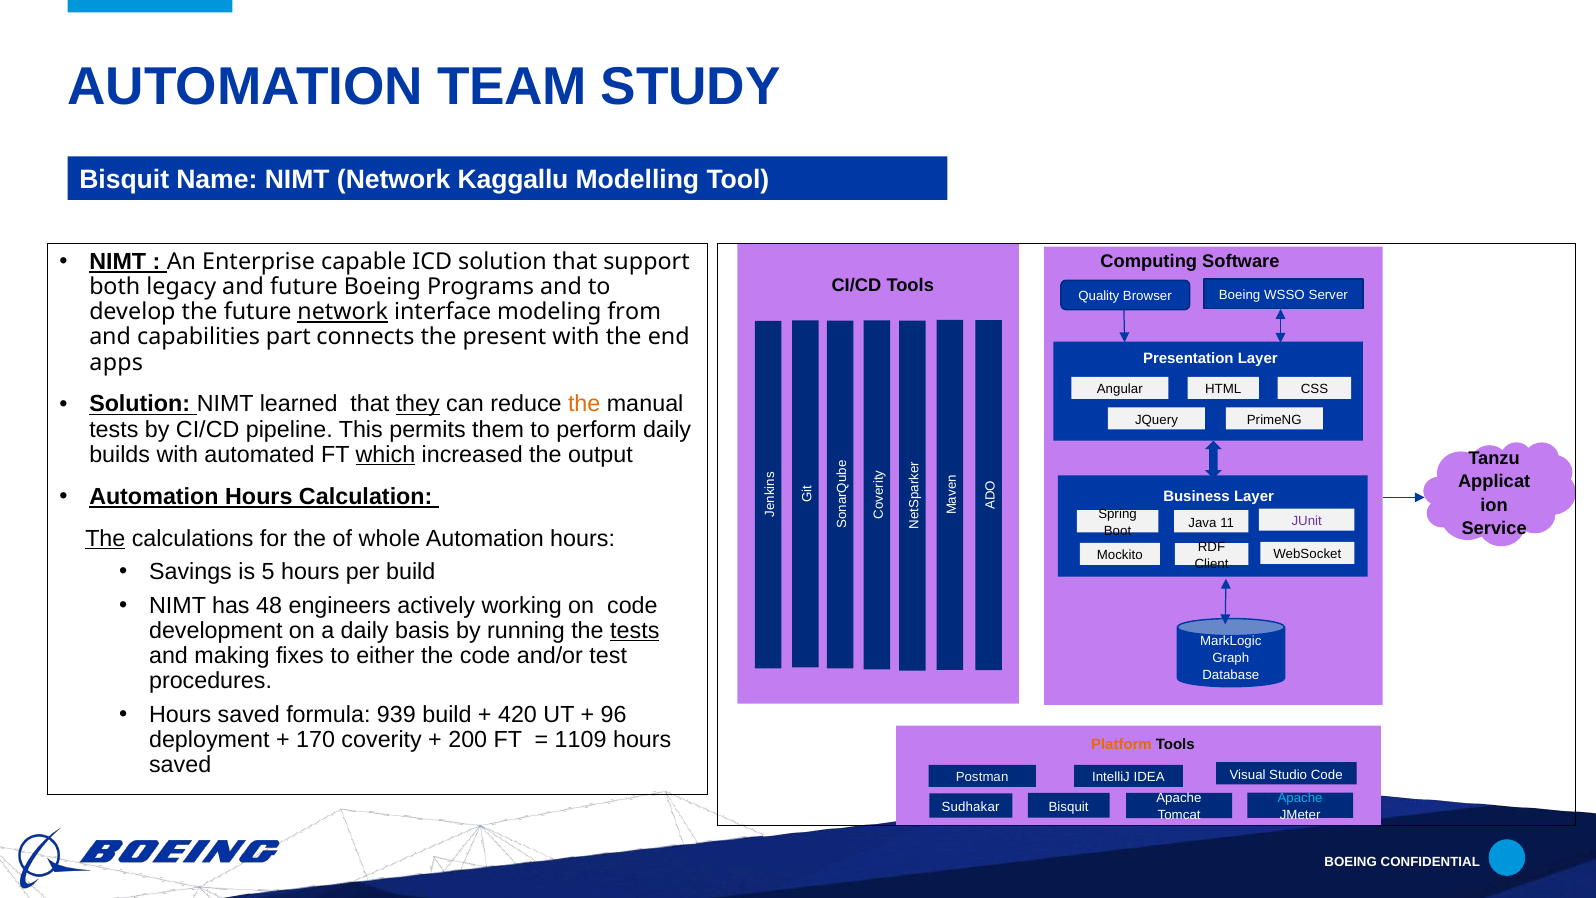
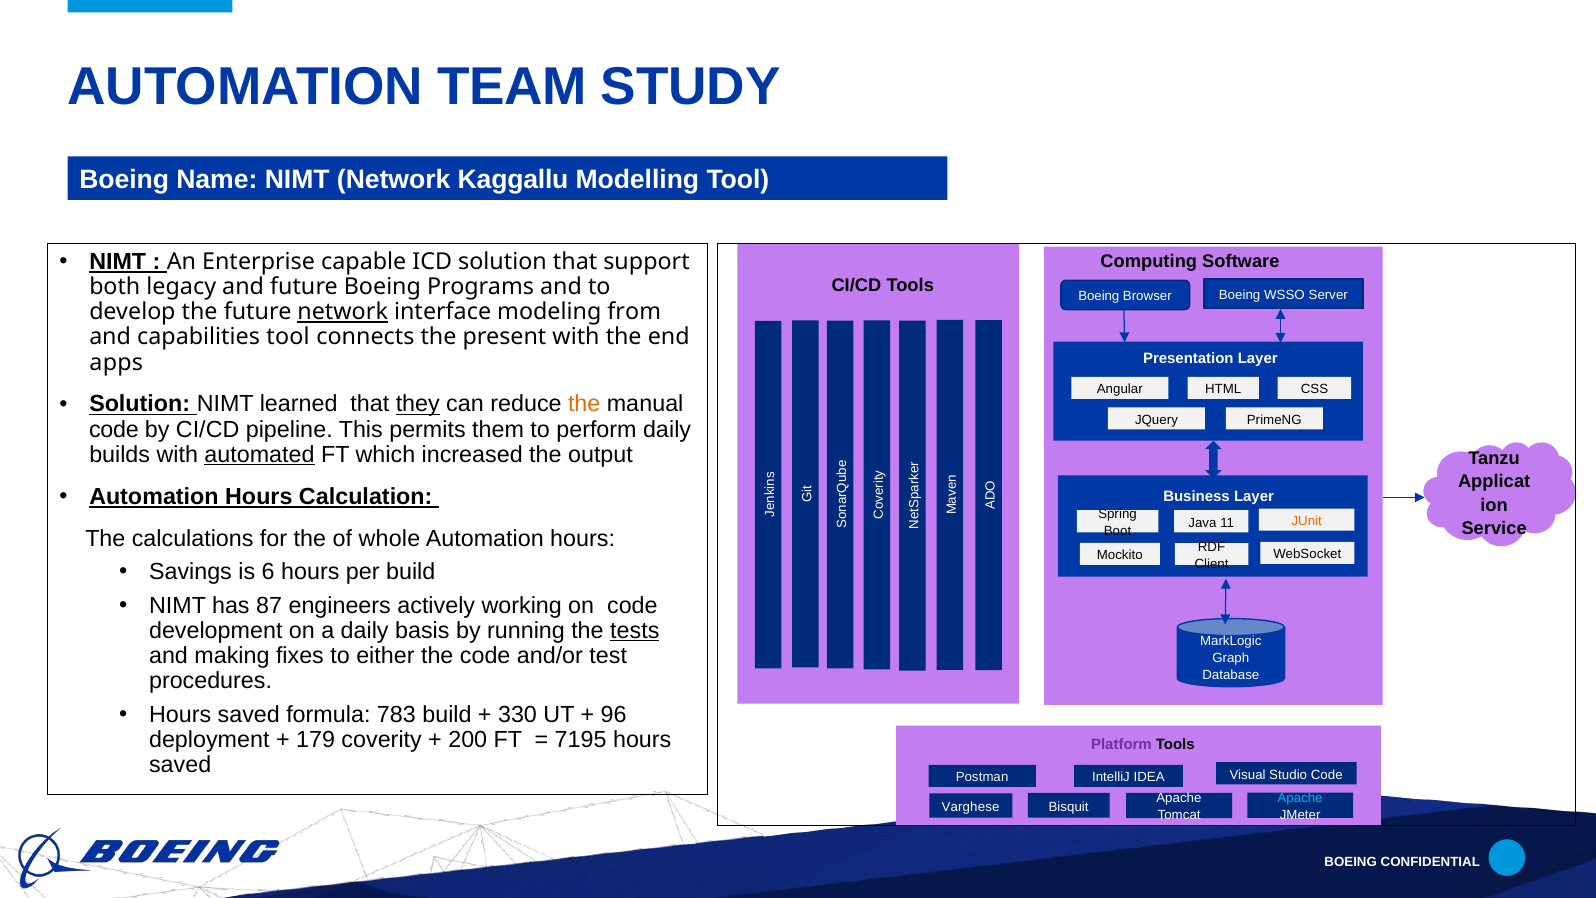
Bisquit at (124, 180): Bisquit -> Boeing
Quality at (1099, 296): Quality -> Boeing
capabilities part: part -> tool
tests at (114, 429): tests -> code
automated underline: none -> present
which underline: present -> none
JUnit colour: purple -> orange
The at (105, 538) underline: present -> none
5: 5 -> 6
48: 48 -> 87
939: 939 -> 783
420: 420 -> 330
170: 170 -> 179
1109: 1109 -> 7195
Platform colour: orange -> purple
Sudhakar: Sudhakar -> Varghese
